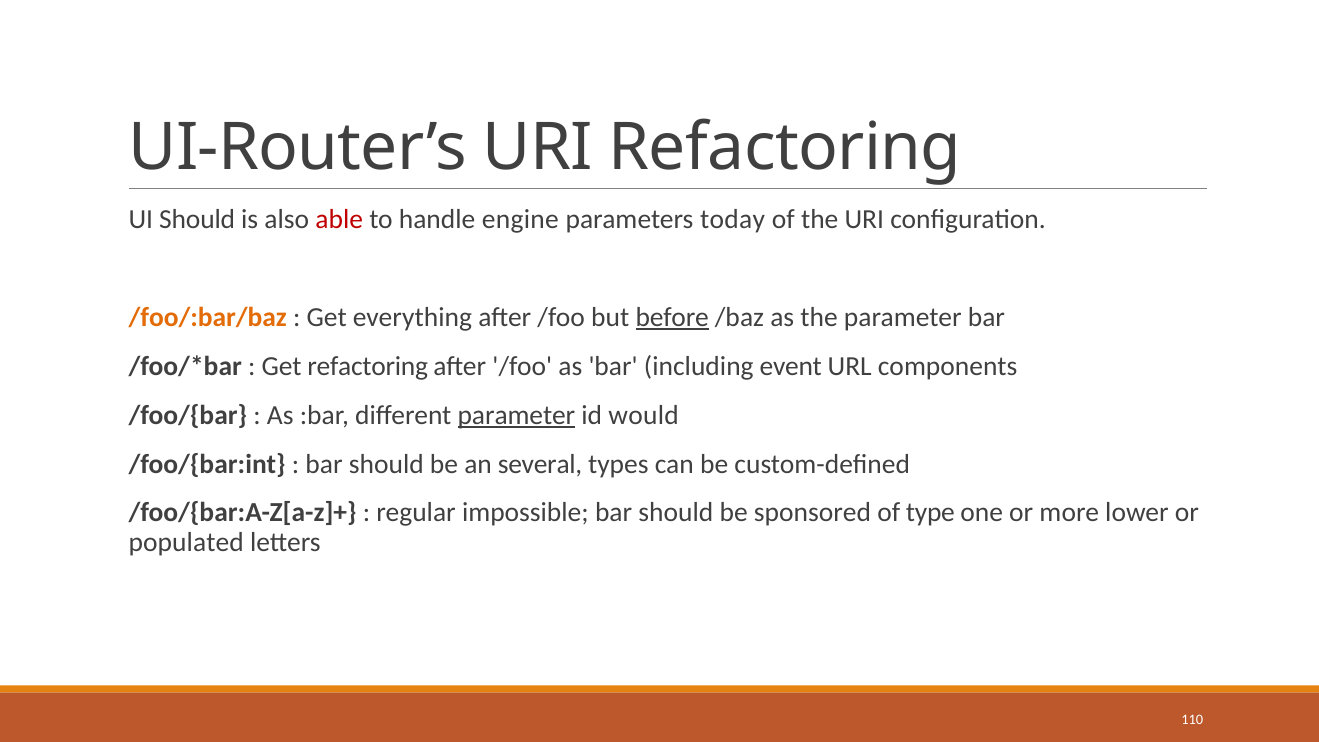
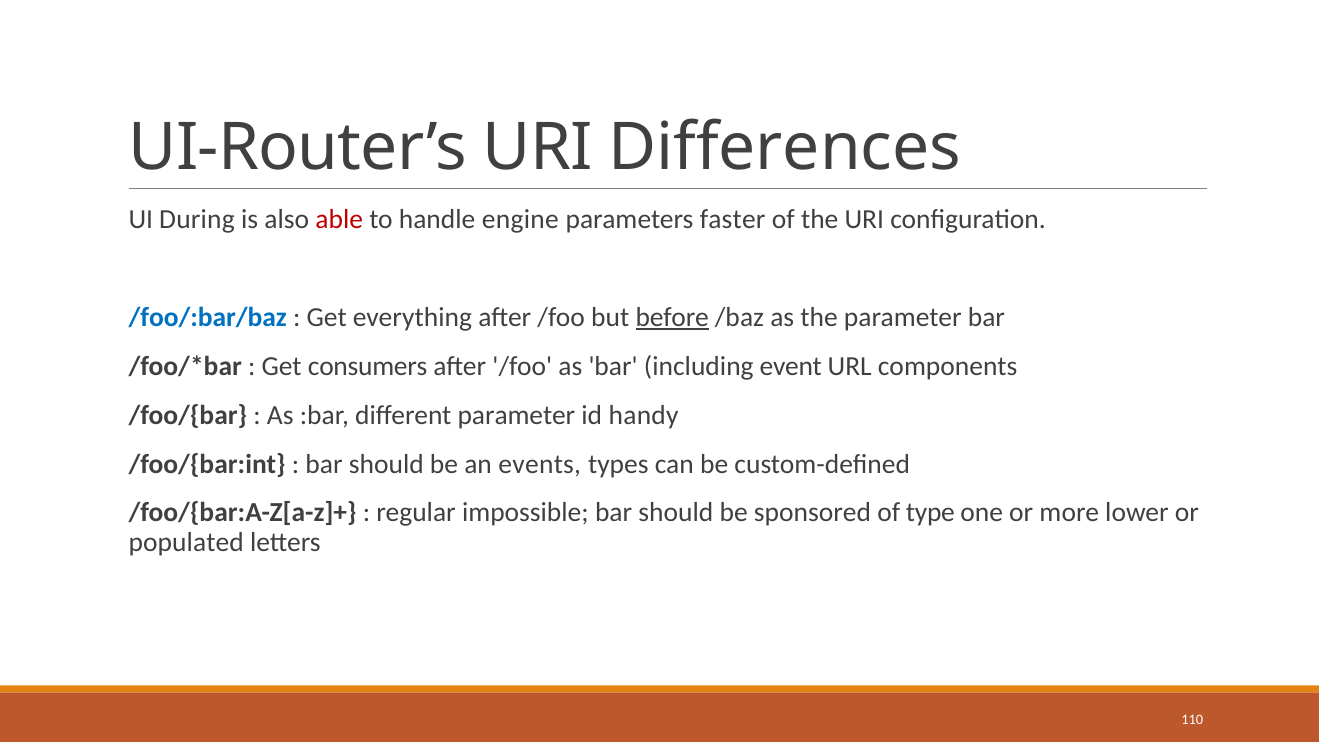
URI Refactoring: Refactoring -> Differences
UI Should: Should -> During
today: today -> faster
/foo/:bar/baz colour: orange -> blue
Get refactoring: refactoring -> consumers
parameter at (516, 415) underline: present -> none
would: would -> handy
several: several -> events
